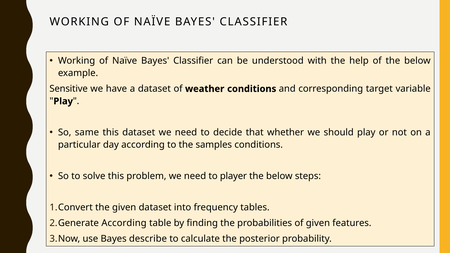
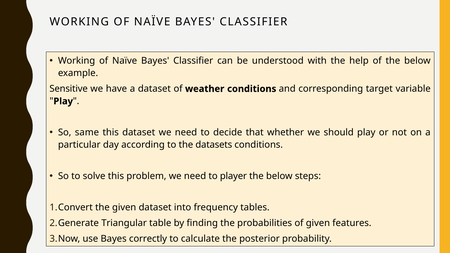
samples: samples -> datasets
According at (124, 223): According -> Triangular
describe: describe -> correctly
